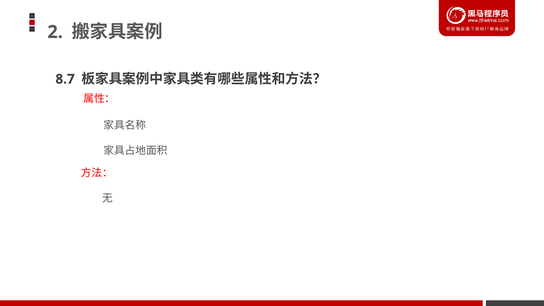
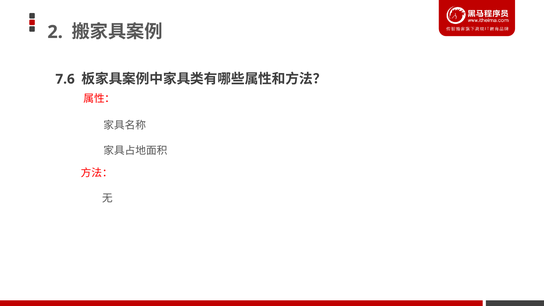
8.7: 8.7 -> 7.6
